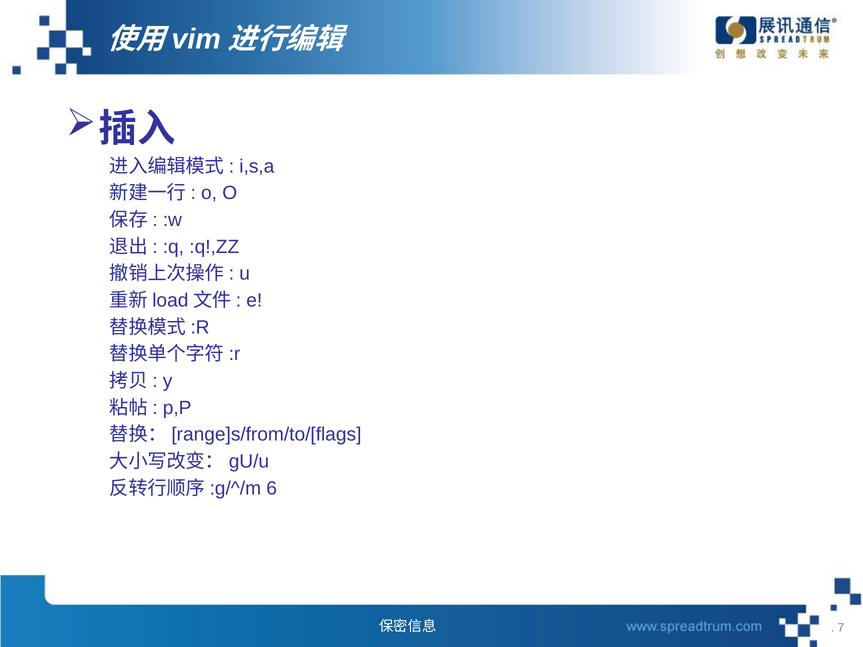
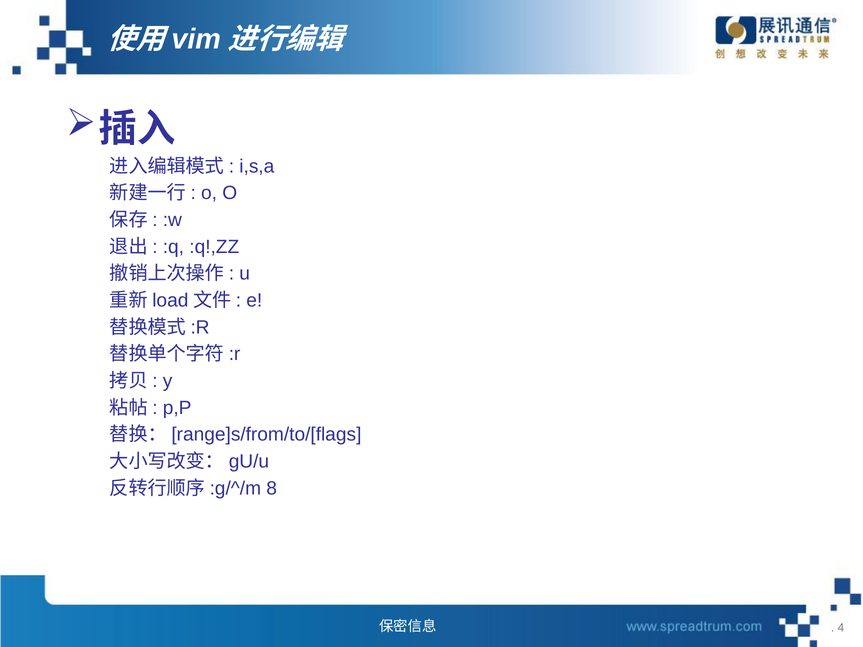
6: 6 -> 8
7: 7 -> 4
